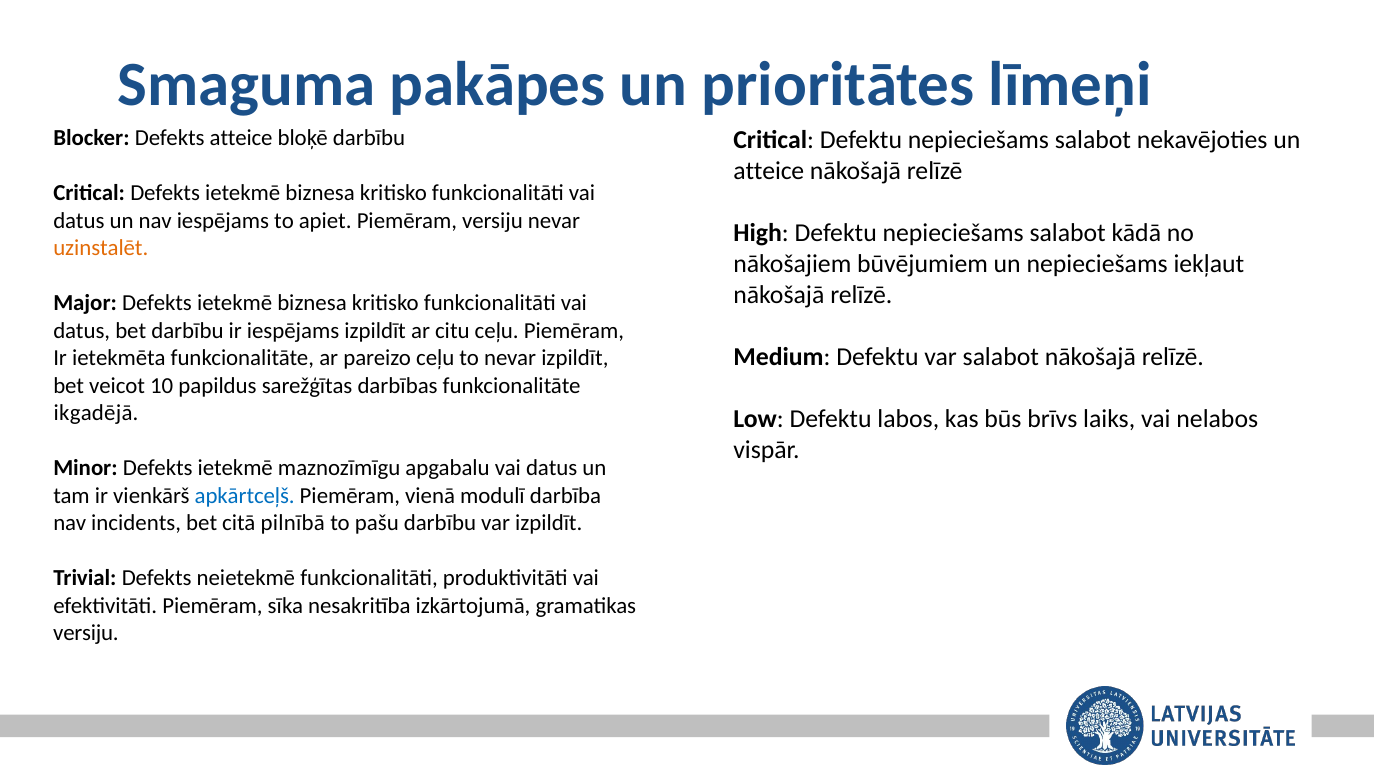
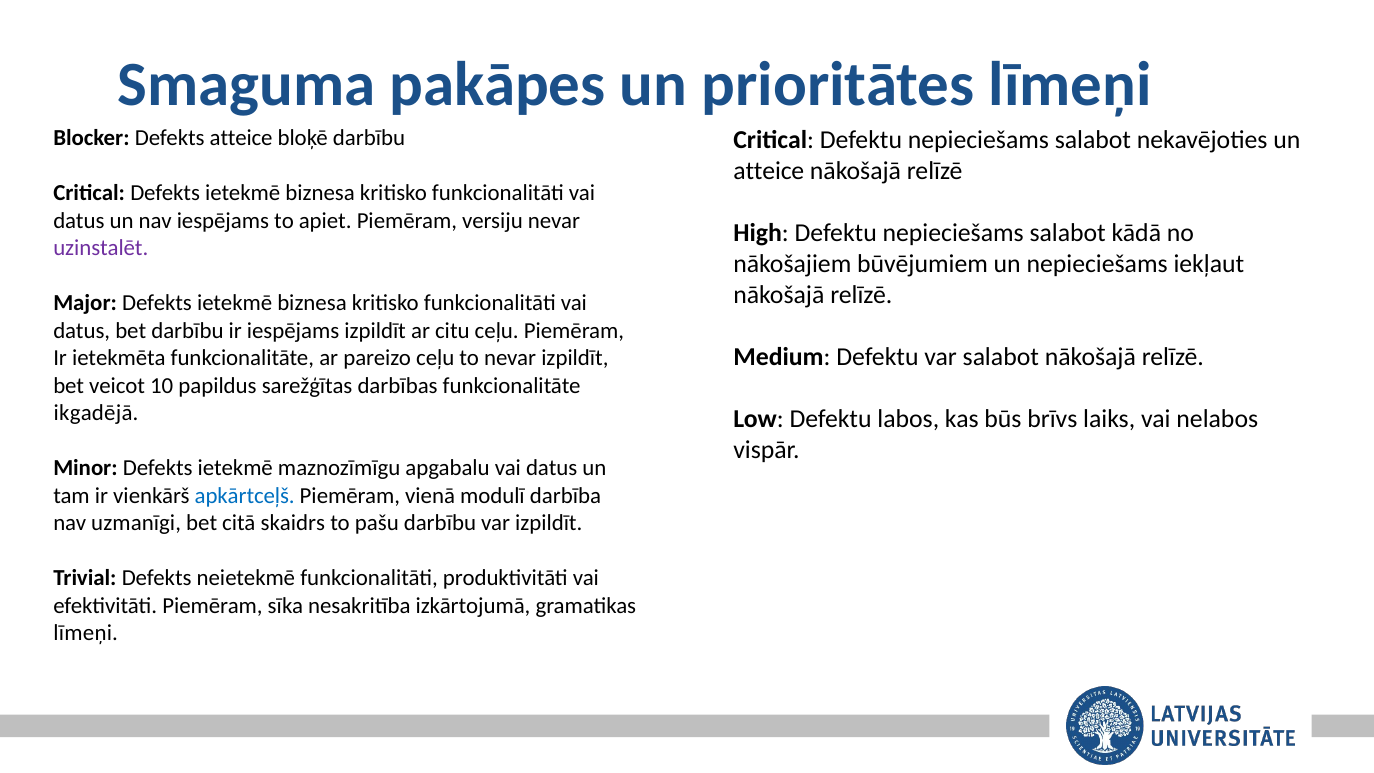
uzinstalēt colour: orange -> purple
incidents: incidents -> uzmanīgi
pilnībā: pilnībā -> skaidrs
versiju at (86, 633): versiju -> līmeņi
